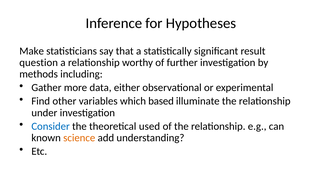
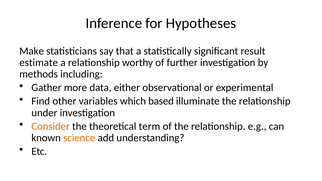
question: question -> estimate
Consider colour: blue -> orange
used: used -> term
